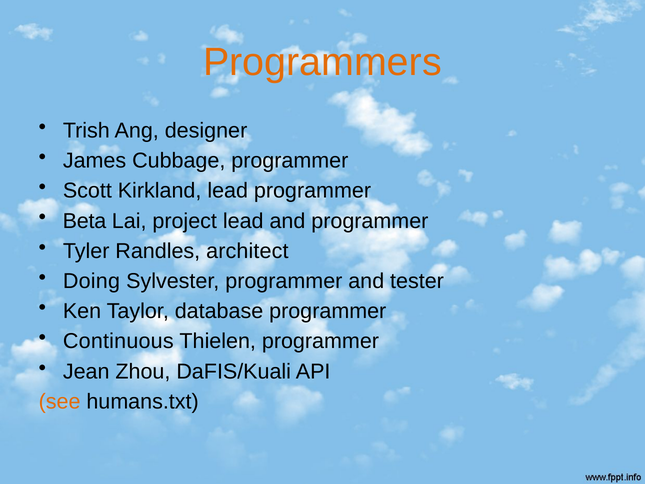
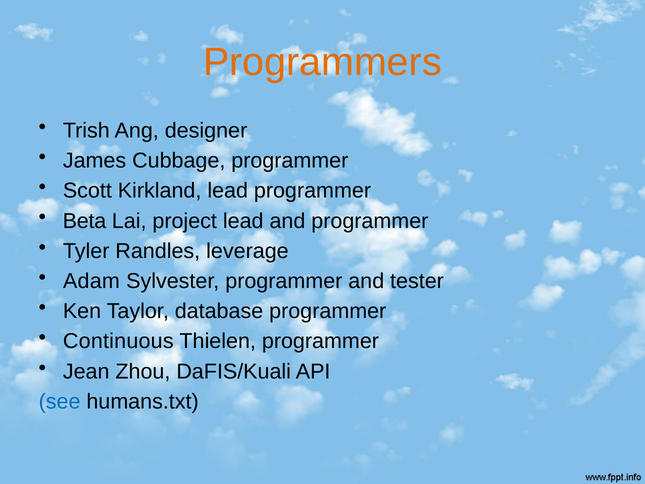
architect: architect -> leverage
Doing: Doing -> Adam
see colour: orange -> blue
